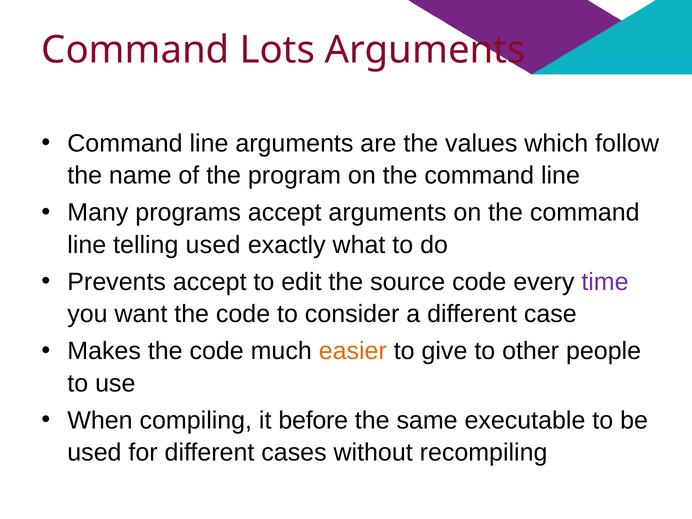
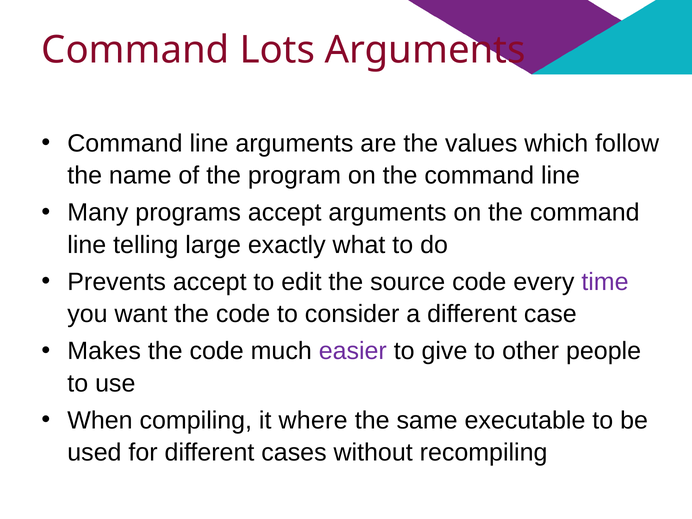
telling used: used -> large
easier colour: orange -> purple
before: before -> where
